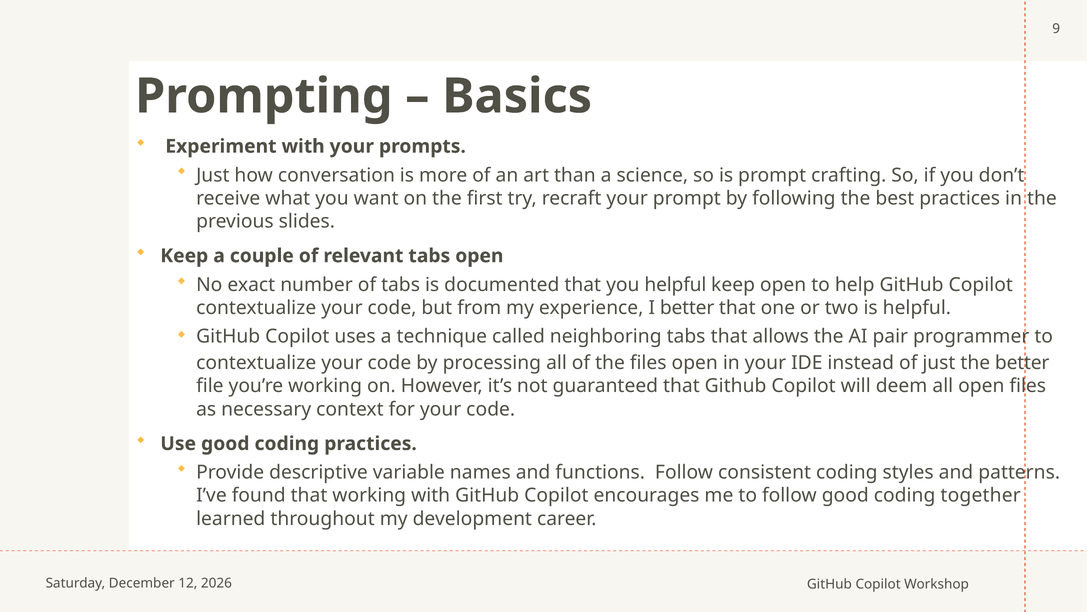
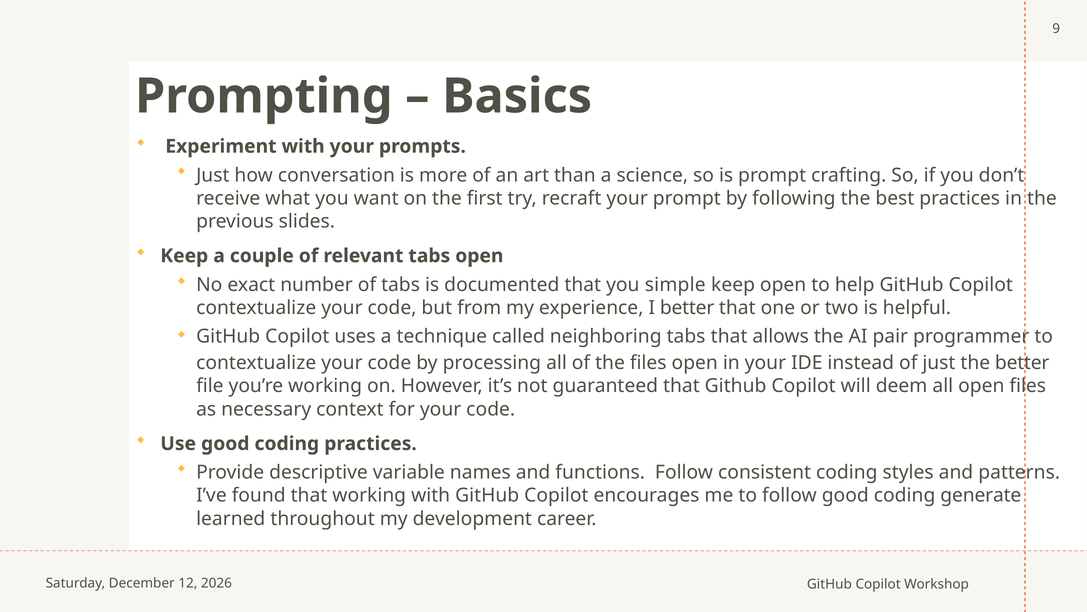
you helpful: helpful -> simple
together: together -> generate
